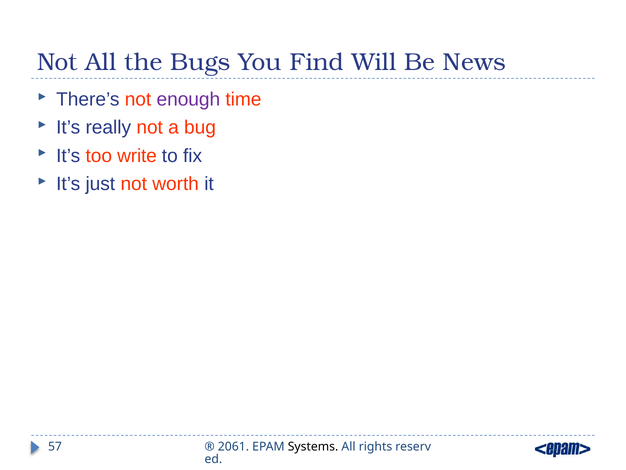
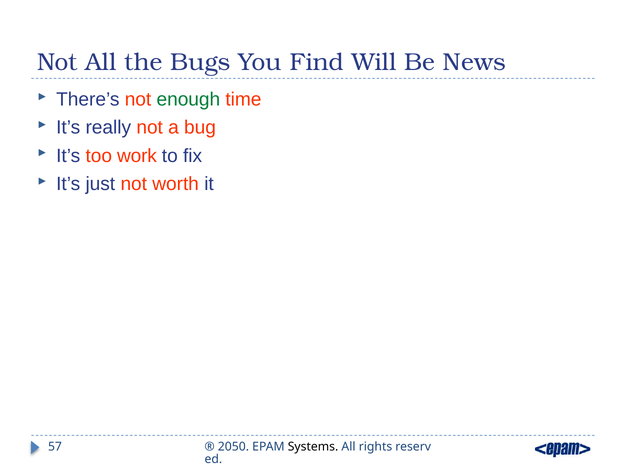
enough colour: purple -> green
write: write -> work
2061: 2061 -> 2050
